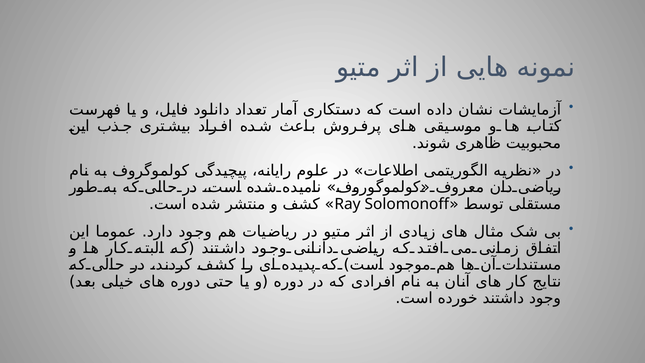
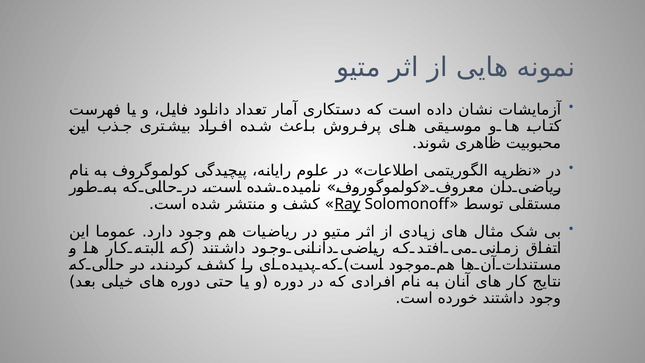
Ray underline: none -> present
